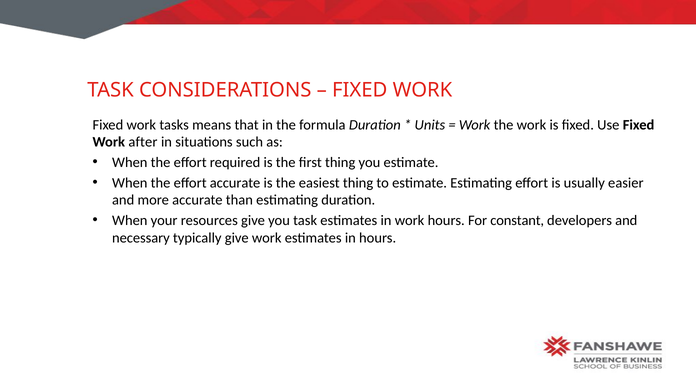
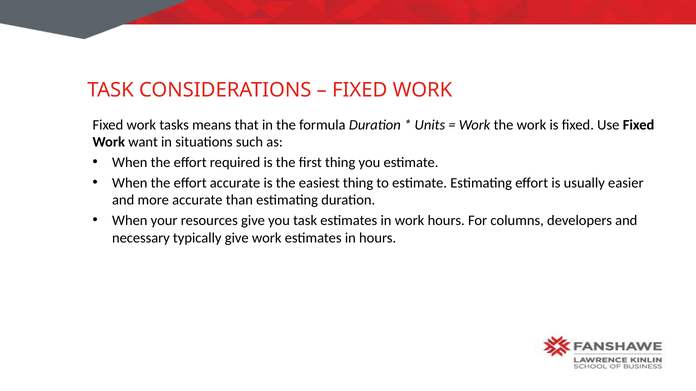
after: after -> want
constant: constant -> columns
